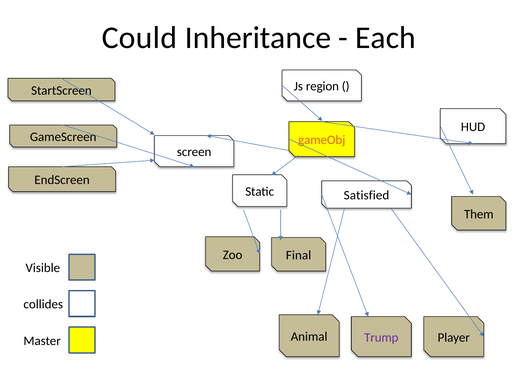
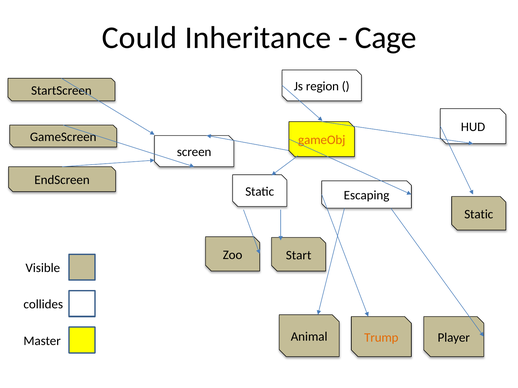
Each: Each -> Cage
Satisfied: Satisfied -> Escaping
Them at (479, 214): Them -> Static
Final: Final -> Start
Trump colour: purple -> orange
